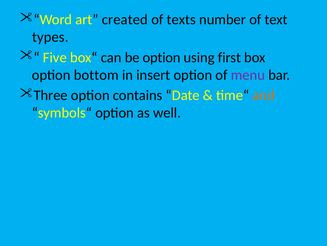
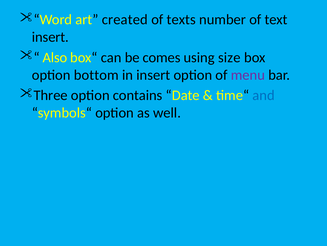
types at (50, 37): types -> insert
Five: Five -> Also
be option: option -> comes
first: first -> size
and colour: orange -> blue
